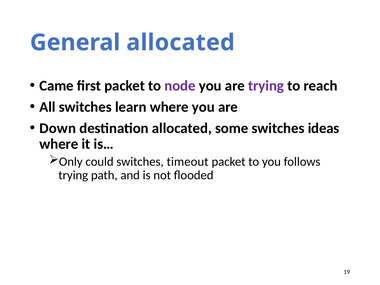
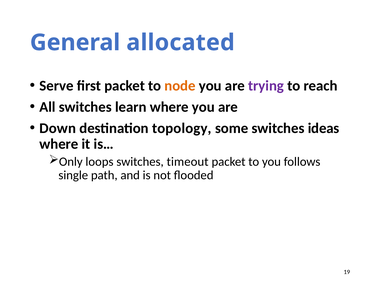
Came: Came -> Serve
node colour: purple -> orange
destination allocated: allocated -> topology
could: could -> loops
trying at (73, 175): trying -> single
